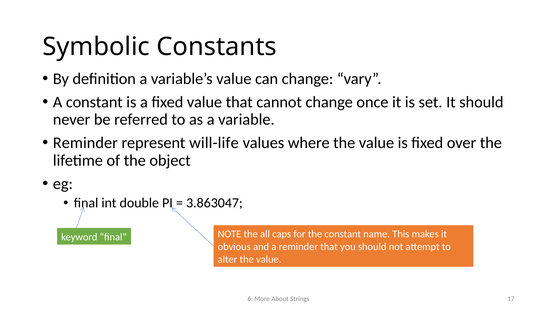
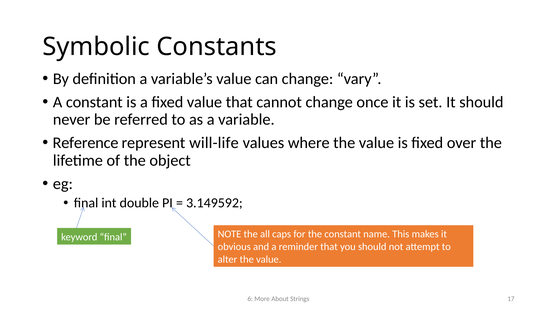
Reminder at (85, 143): Reminder -> Reference
3.863047: 3.863047 -> 3.149592
